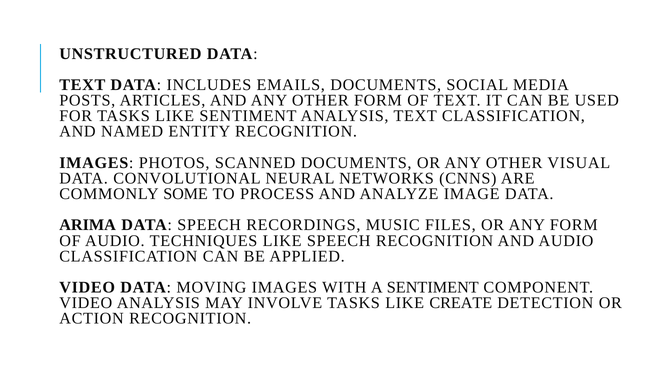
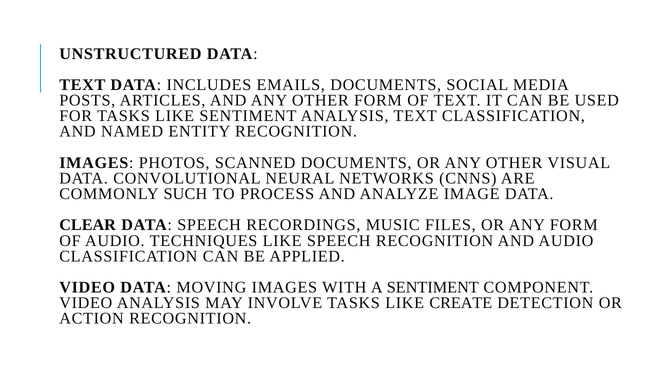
SOME: SOME -> SUCH
ARIMA: ARIMA -> CLEAR
